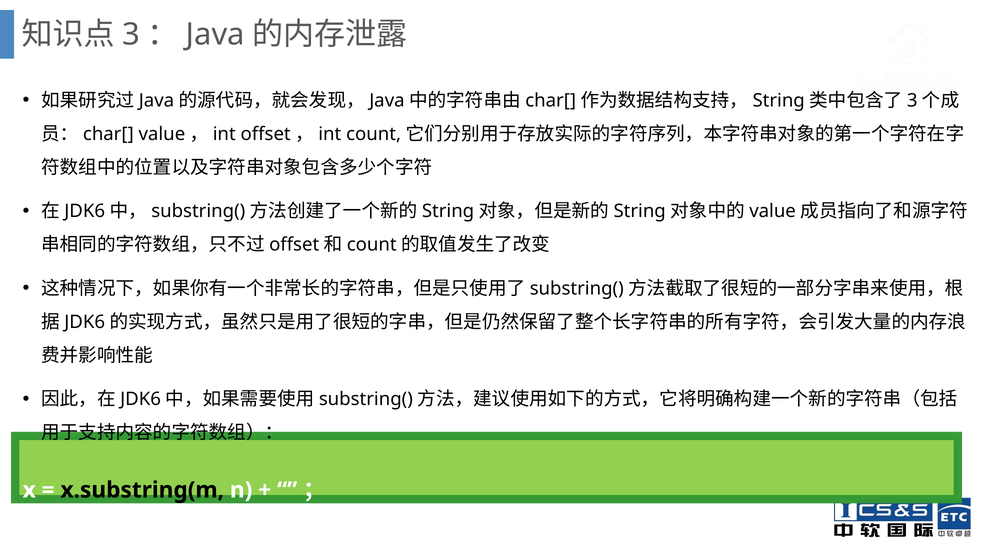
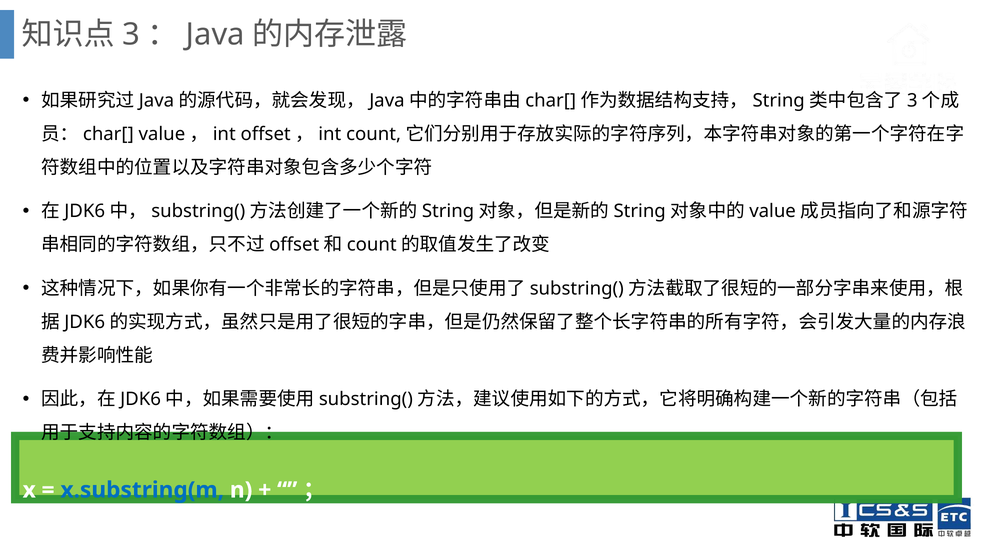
x.substring(m colour: black -> blue
